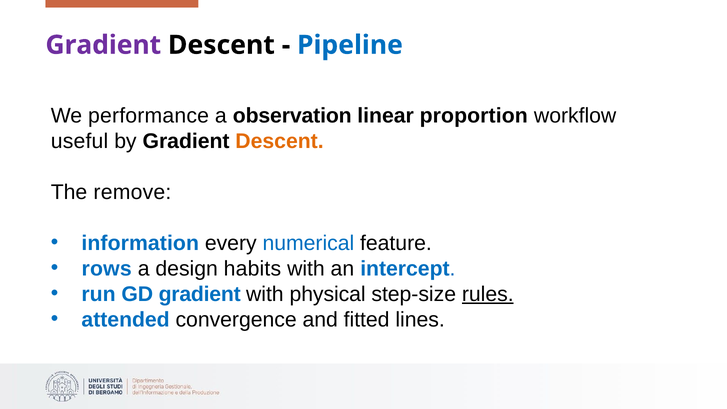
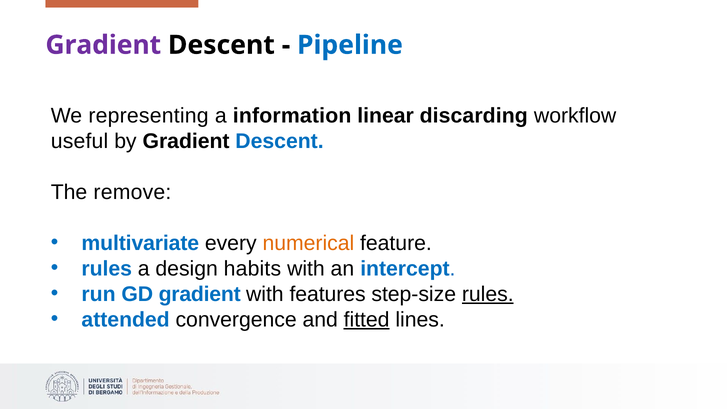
performance: performance -> representing
observation: observation -> information
proportion: proportion -> discarding
Descent at (279, 141) colour: orange -> blue
information: information -> multivariate
numerical colour: blue -> orange
rows at (107, 269): rows -> rules
physical: physical -> features
fitted underline: none -> present
